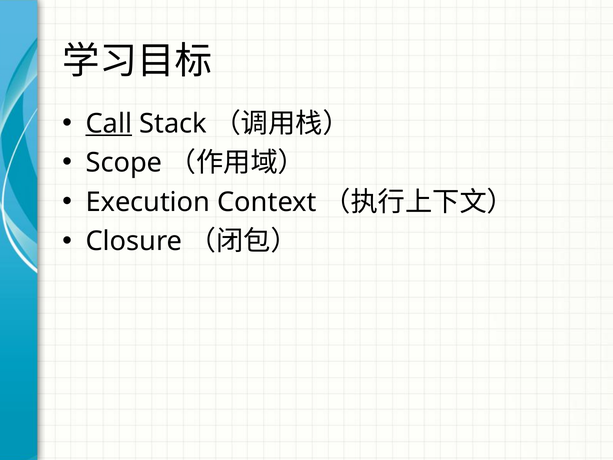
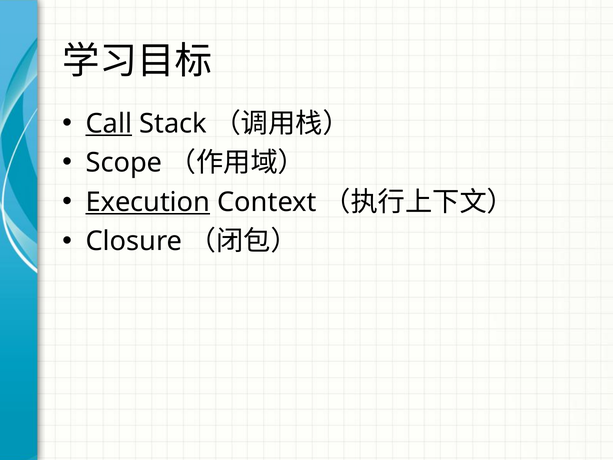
Execution underline: none -> present
